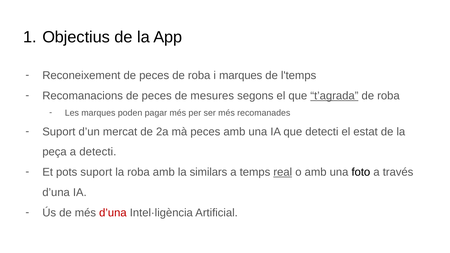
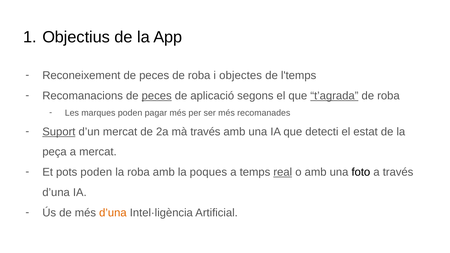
i marques: marques -> objectes
peces at (157, 96) underline: none -> present
mesures: mesures -> aplicació
Suport at (59, 132) underline: none -> present
mà peces: peces -> través
a detecti: detecti -> mercat
pots suport: suport -> poden
similars: similars -> poques
d’una at (113, 213) colour: red -> orange
